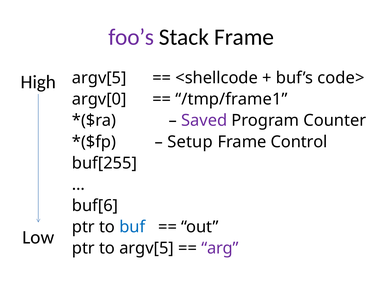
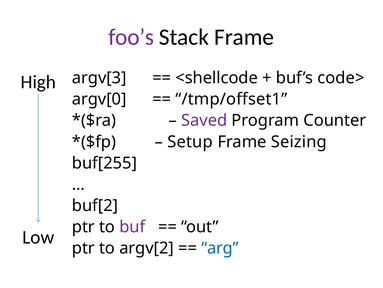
argv[5 at (99, 78): argv[5 -> argv[3
/tmp/frame1: /tmp/frame1 -> /tmp/offset1
Control: Control -> Seizing
buf[6: buf[6 -> buf[2
buf colour: blue -> purple
to argv[5: argv[5 -> argv[2
arg colour: purple -> blue
